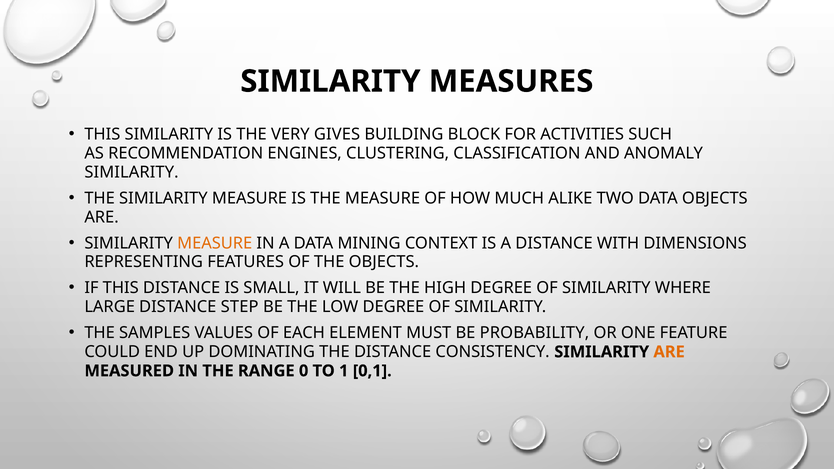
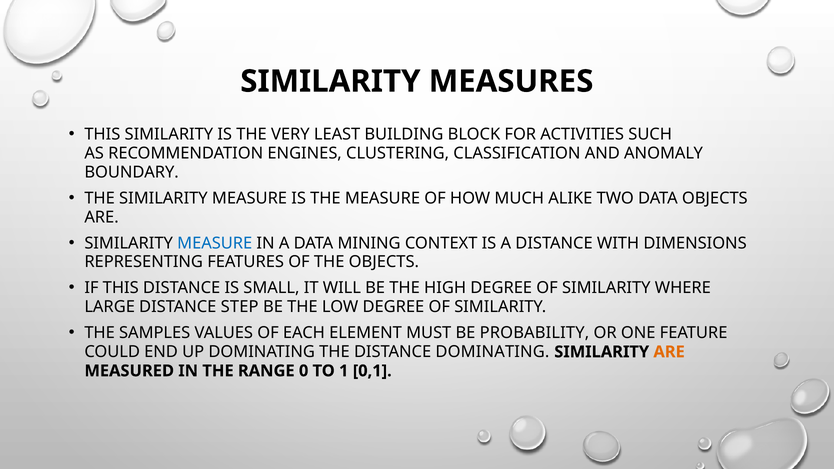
GIVES: GIVES -> LEAST
SIMILARITY at (132, 172): SIMILARITY -> BOUNDARY
MEASURE at (215, 243) colour: orange -> blue
DISTANCE CONSISTENCY: CONSISTENCY -> DOMINATING
